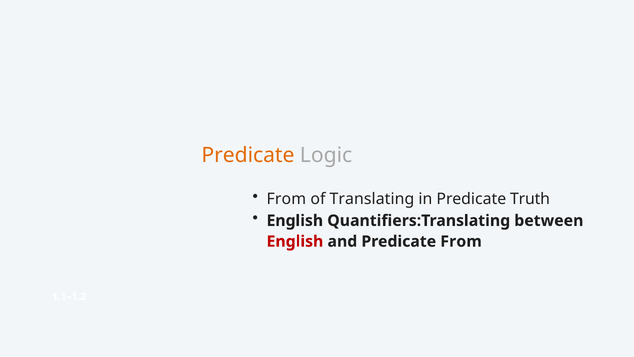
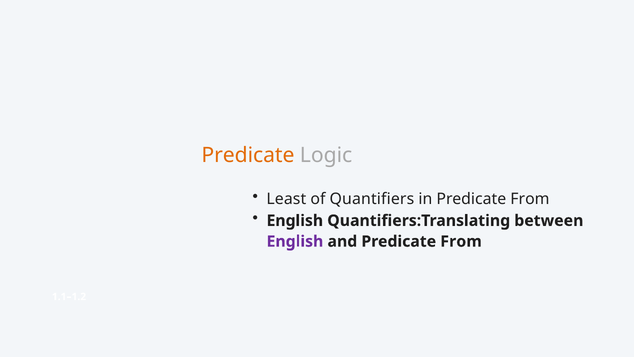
From at (286, 199): From -> Least
Translating: Translating -> Quantifiers
in Predicate Truth: Truth -> From
English at (295, 241) colour: red -> purple
